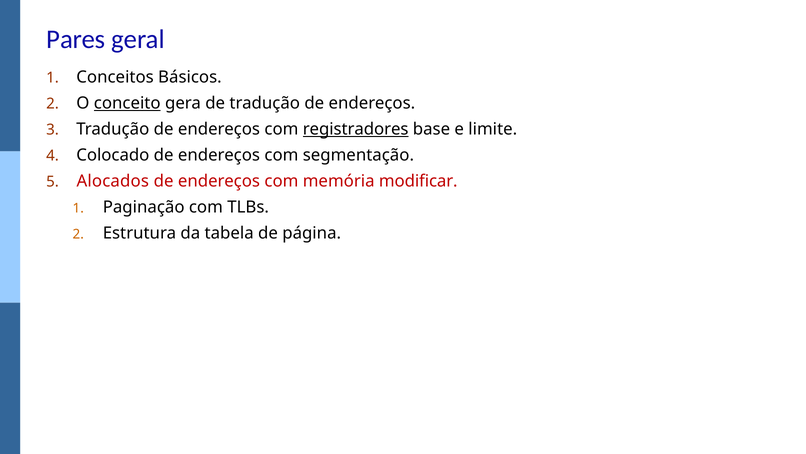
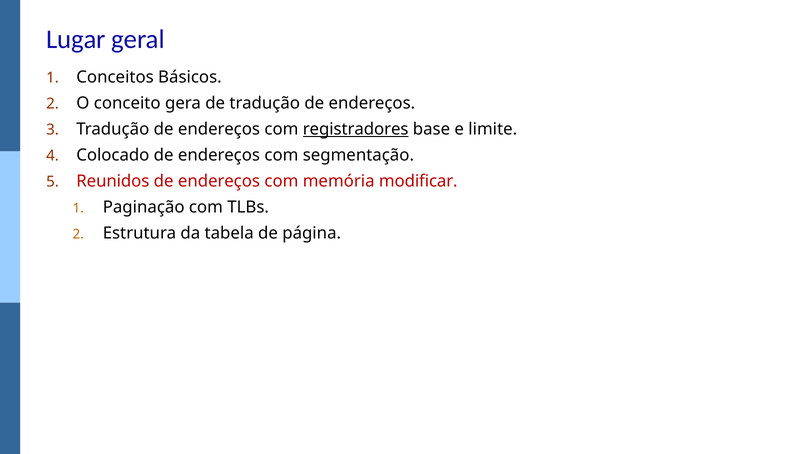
Pares: Pares -> Lugar
conceito underline: present -> none
Alocados: Alocados -> Reunidos
